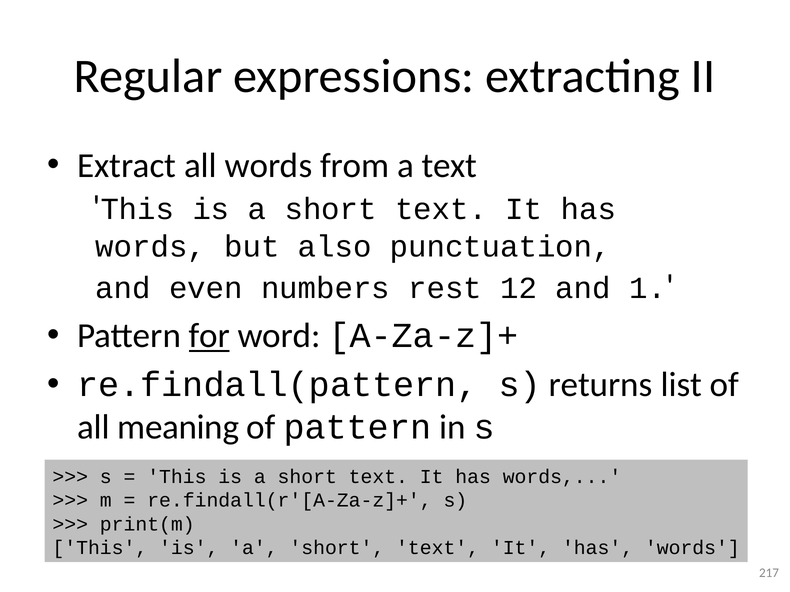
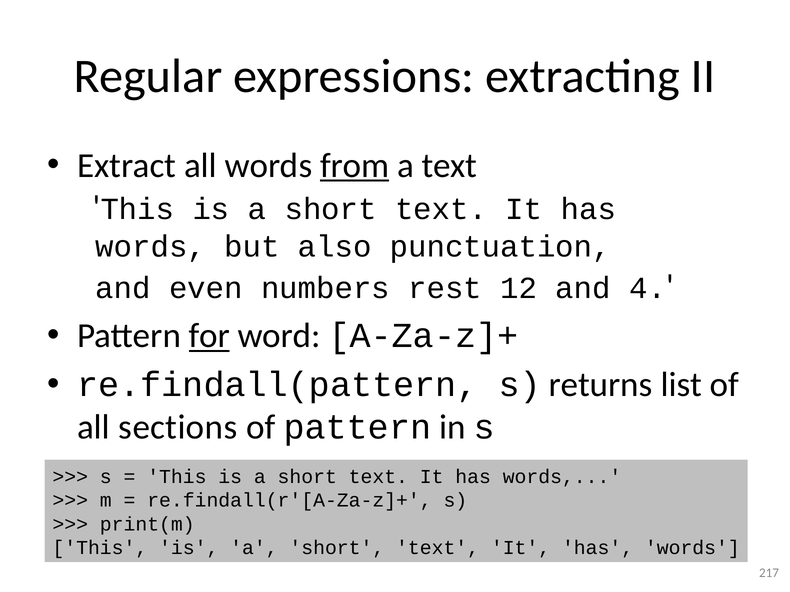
from underline: none -> present
1: 1 -> 4
meaning: meaning -> sections
